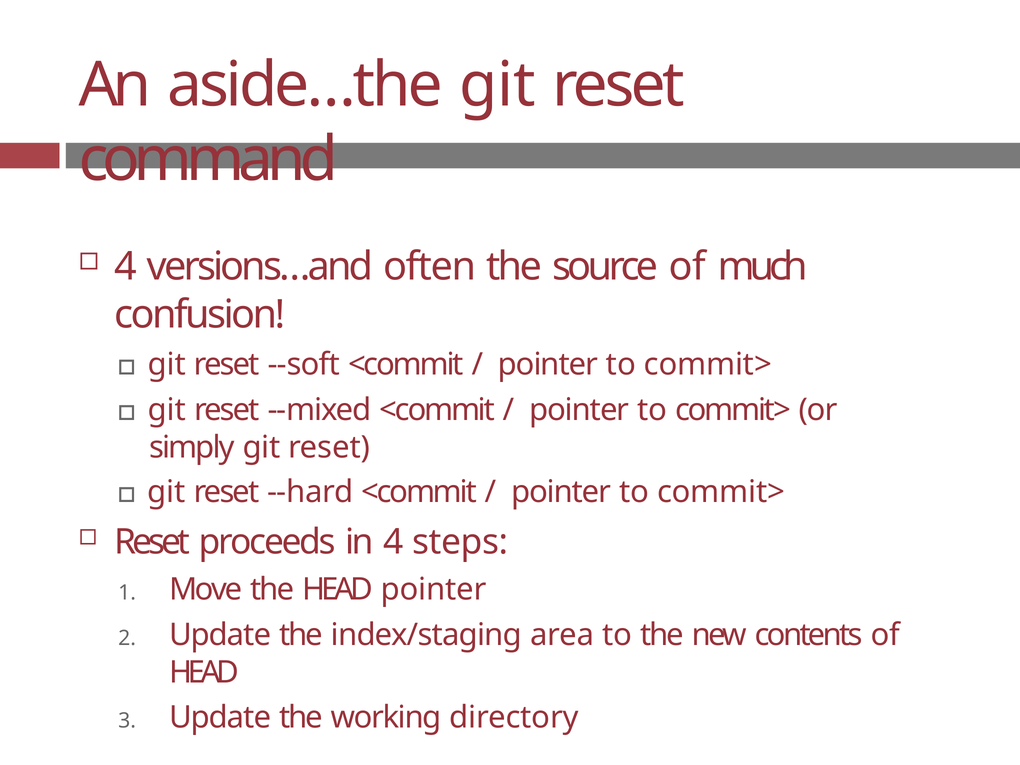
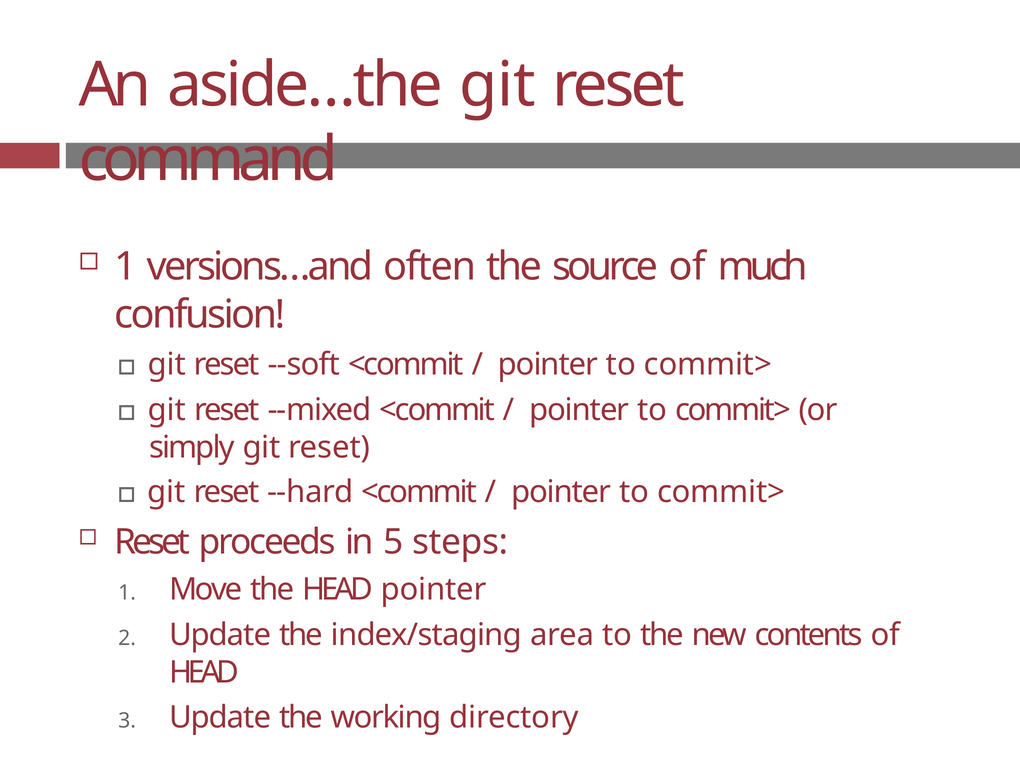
4 at (126, 267): 4 -> 1
in 4: 4 -> 5
